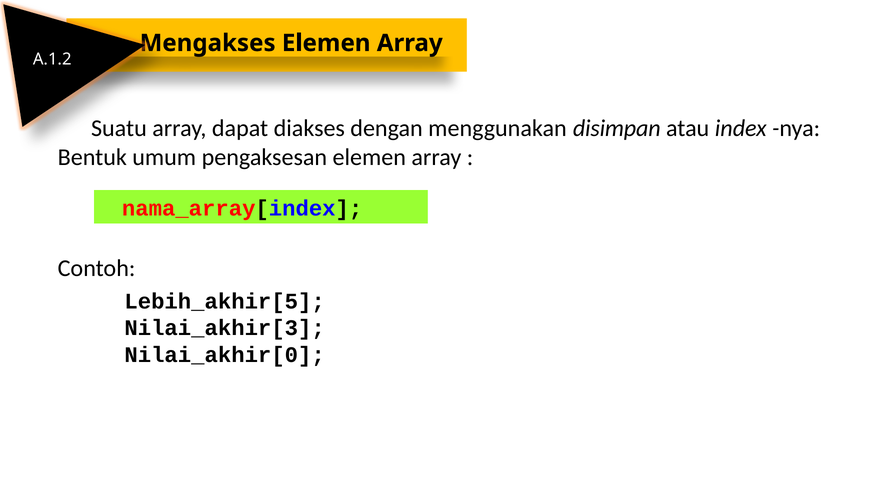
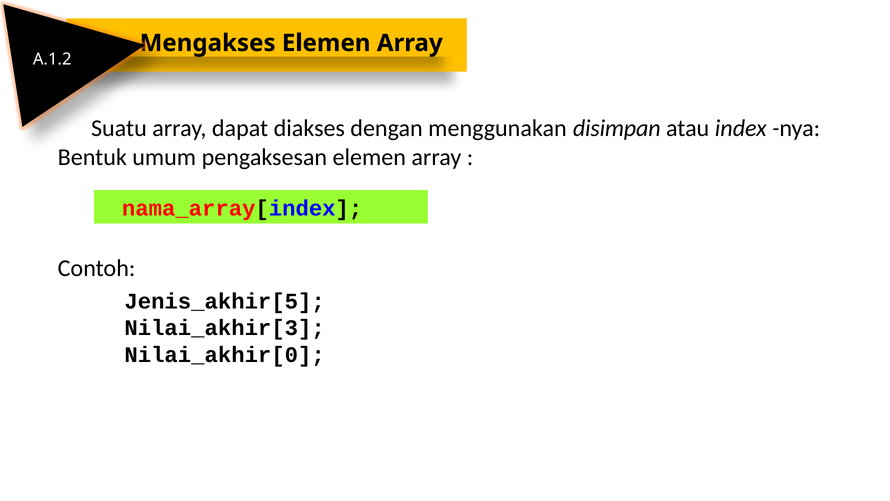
Lebih_akhir[5: Lebih_akhir[5 -> Jenis_akhir[5
